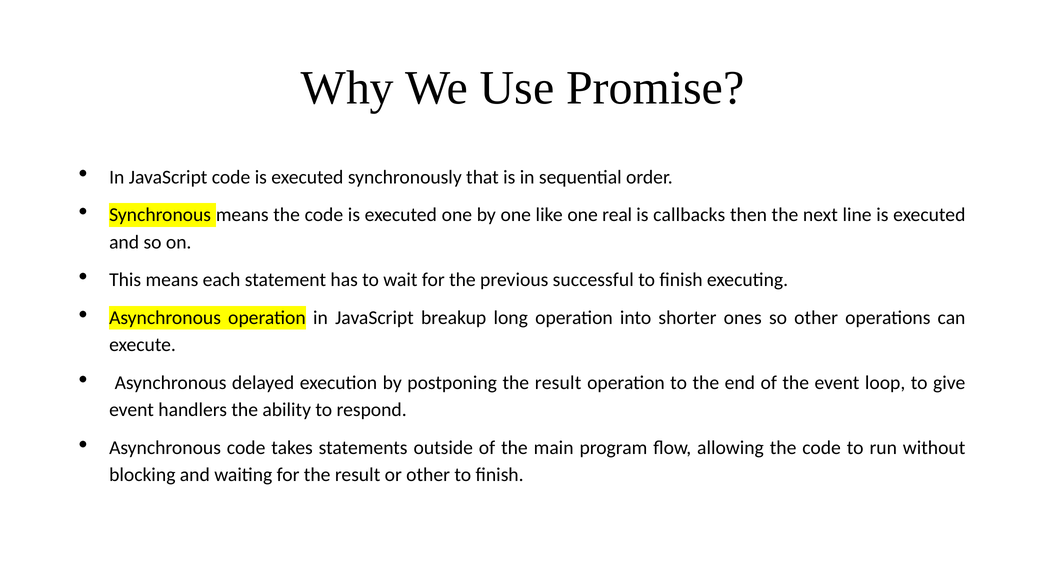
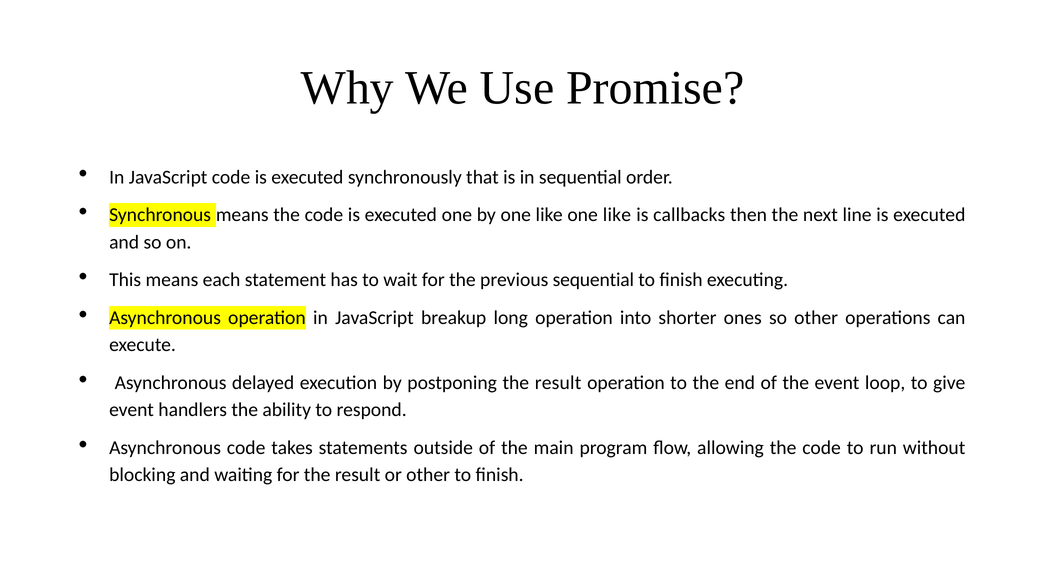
like one real: real -> like
previous successful: successful -> sequential
